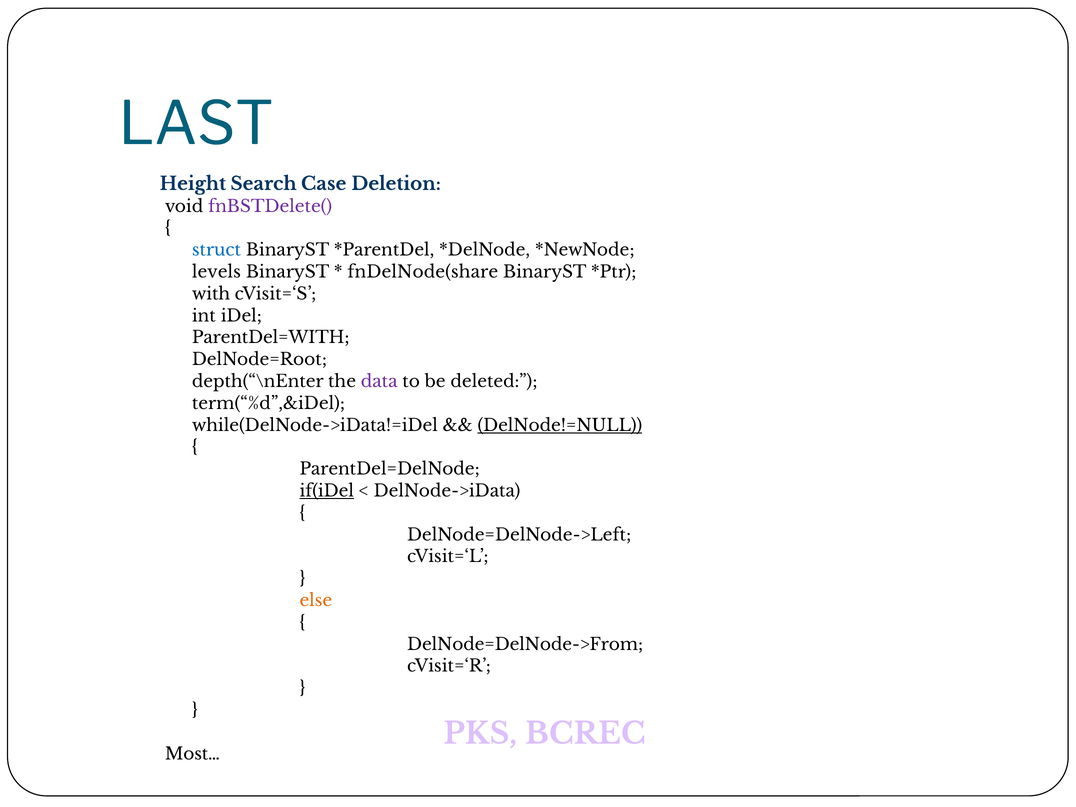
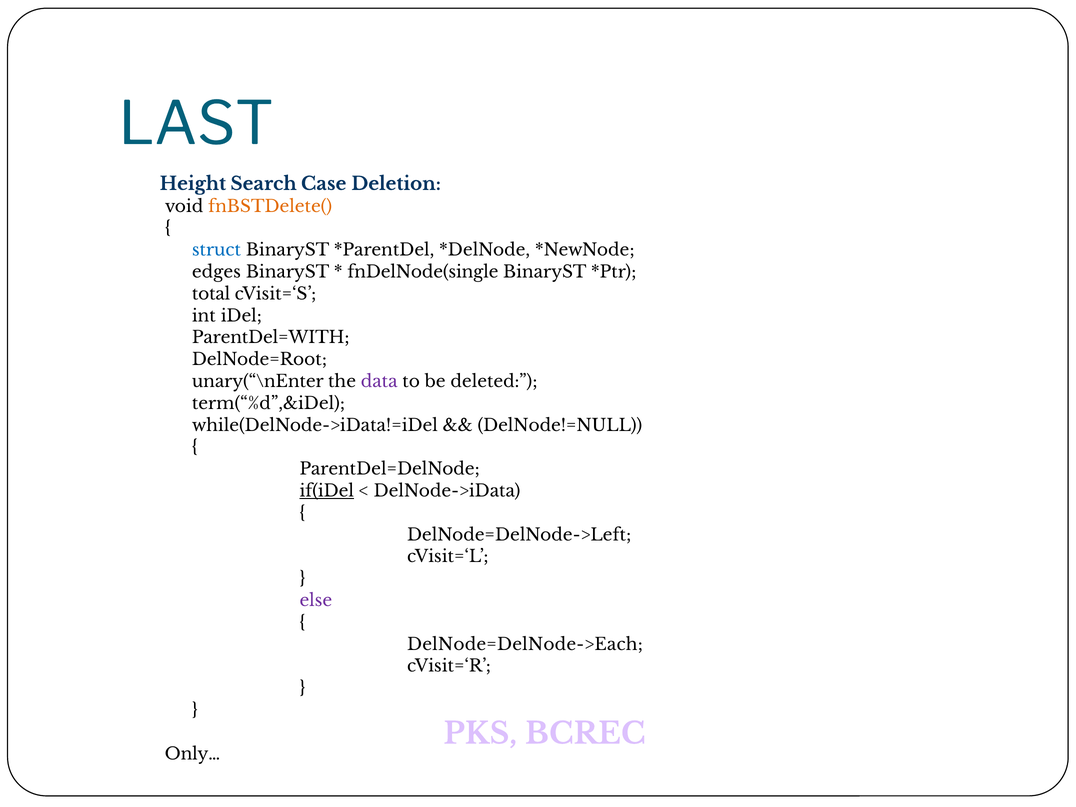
fnBSTDelete( colour: purple -> orange
levels: levels -> edges
fnDelNode(share: fnDelNode(share -> fnDelNode(single
with: with -> total
depth(“\nEnter: depth(“\nEnter -> unary(“\nEnter
DelNode!=NULL underline: present -> none
else colour: orange -> purple
DelNode=DelNode->From: DelNode=DelNode->From -> DelNode=DelNode->Each
Most…: Most… -> Only…
